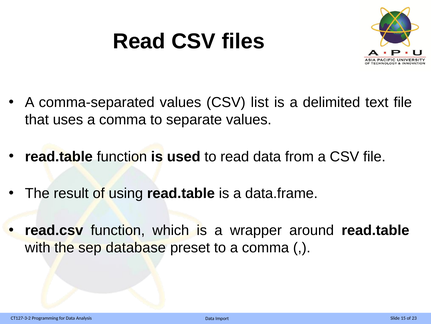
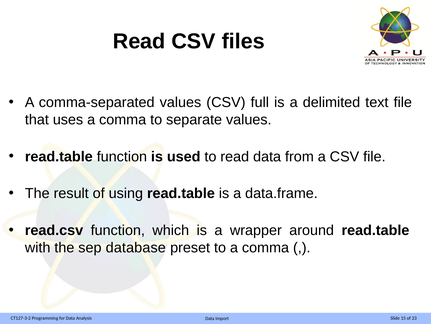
list: list -> full
